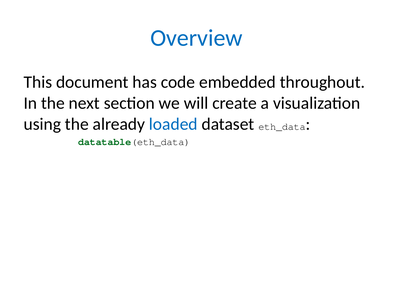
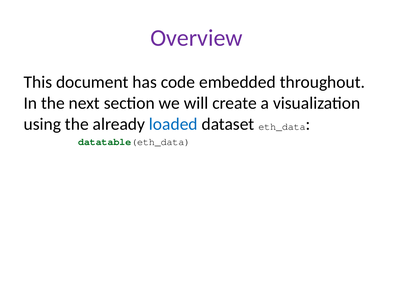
Overview colour: blue -> purple
